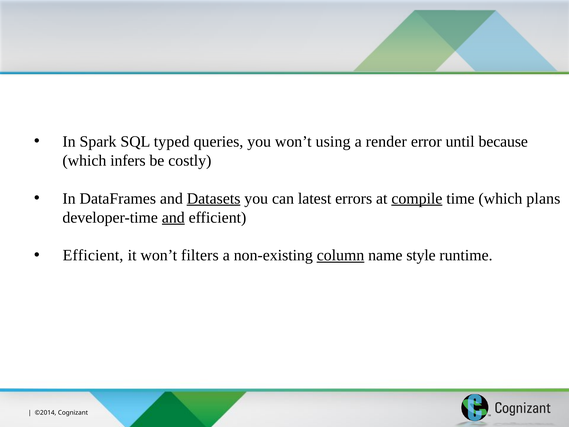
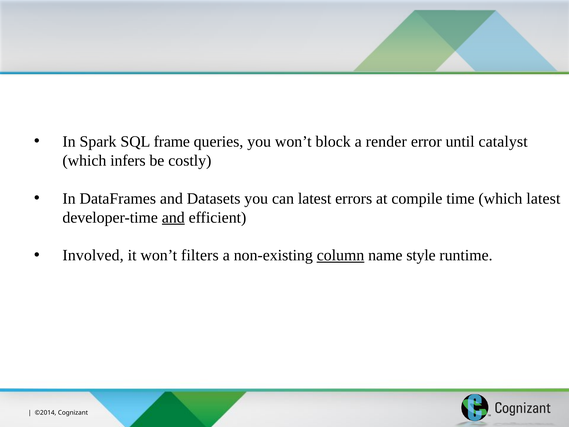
typed: typed -> frame
using: using -> block
because: because -> catalyst
Datasets underline: present -> none
compile underline: present -> none
which plans: plans -> latest
Efficient at (93, 255): Efficient -> Involved
